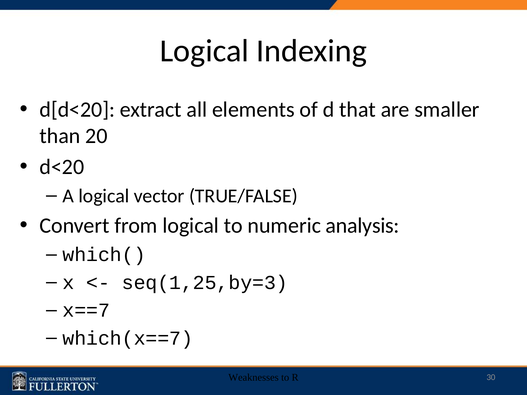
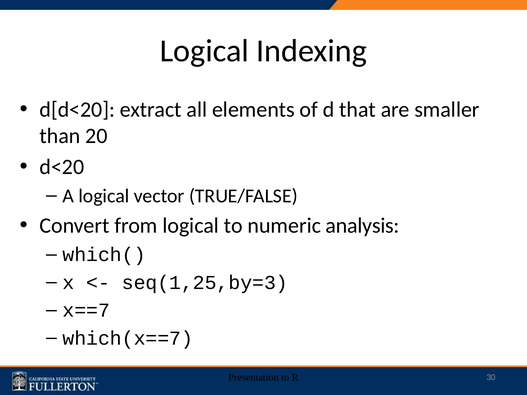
Weaknesses: Weaknesses -> Presentation
